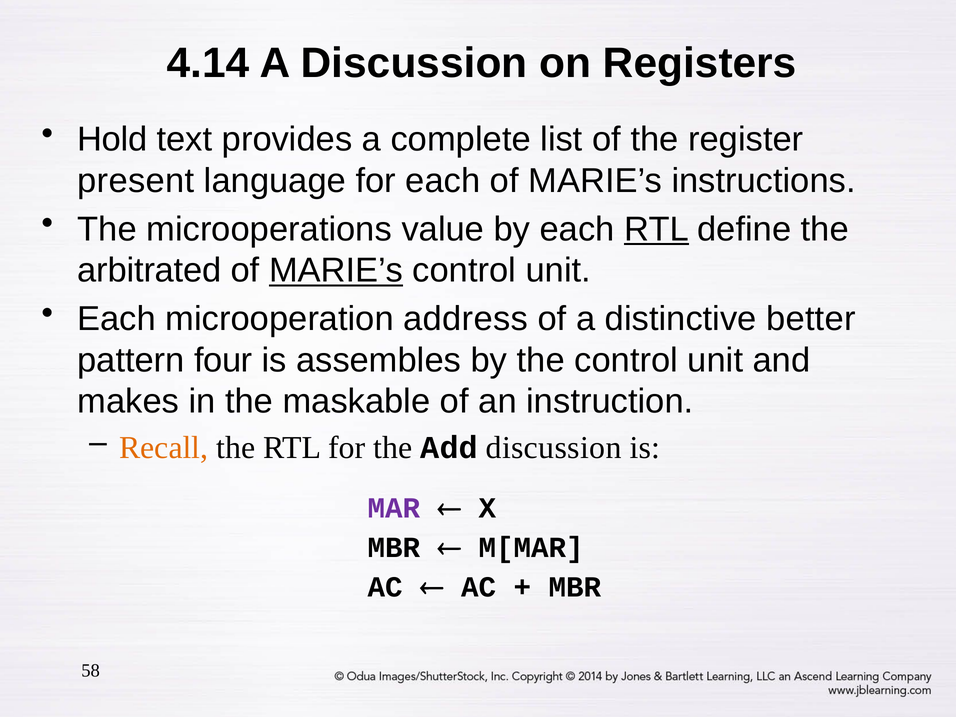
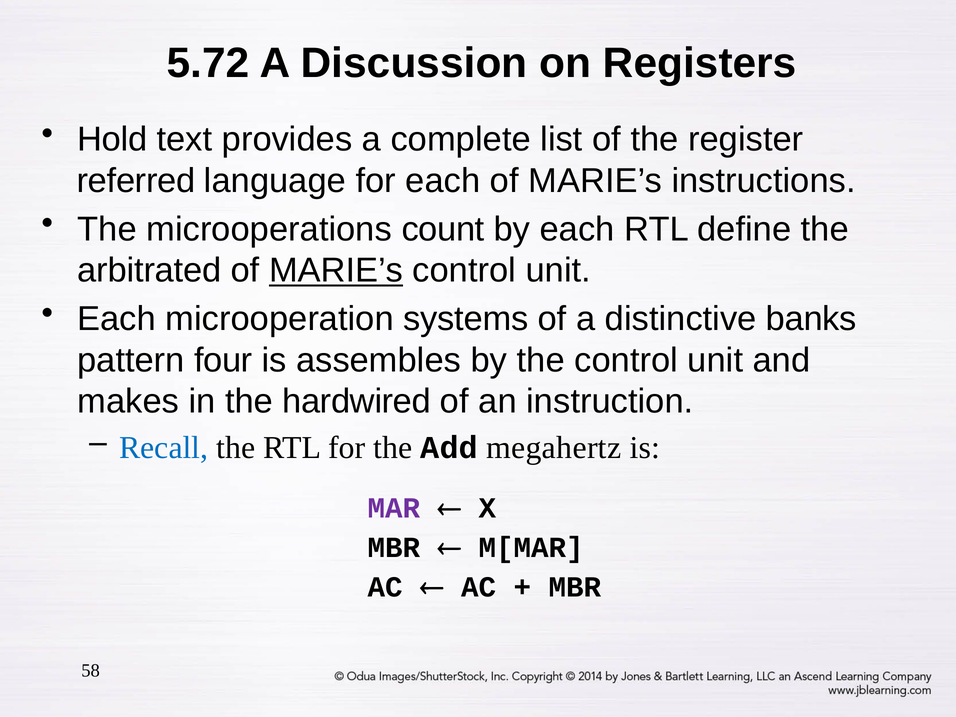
4.14: 4.14 -> 5.72
present: present -> referred
value: value -> count
RTL at (657, 229) underline: present -> none
address: address -> systems
better: better -> banks
maskable: maskable -> hardwired
Recall colour: orange -> blue
Add discussion: discussion -> megahertz
